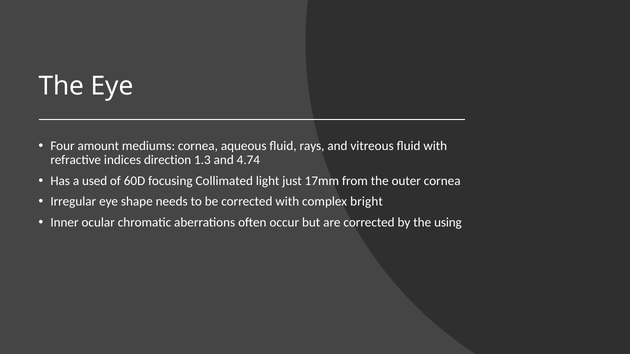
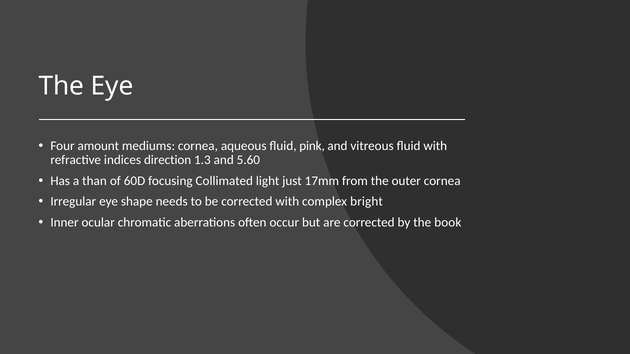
rays: rays -> pink
4.74: 4.74 -> 5.60
used: used -> than
using: using -> book
